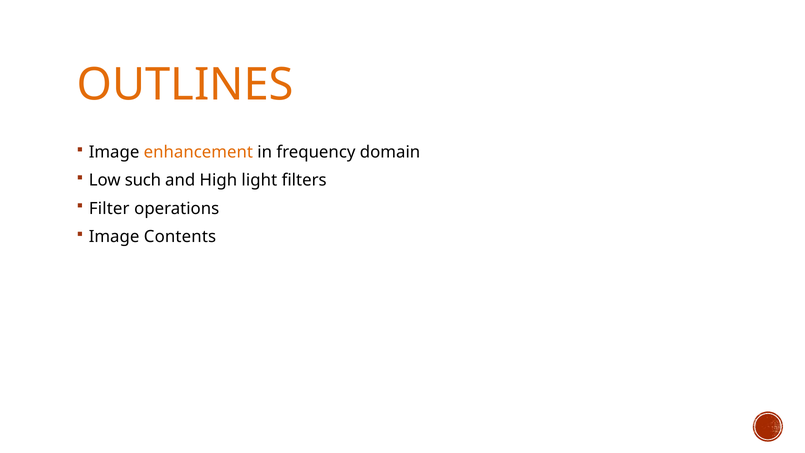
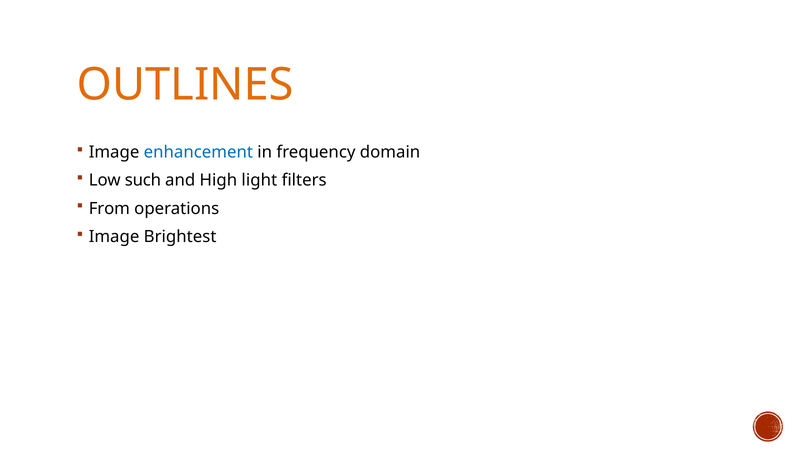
enhancement colour: orange -> blue
Filter: Filter -> From
Contents: Contents -> Brightest
